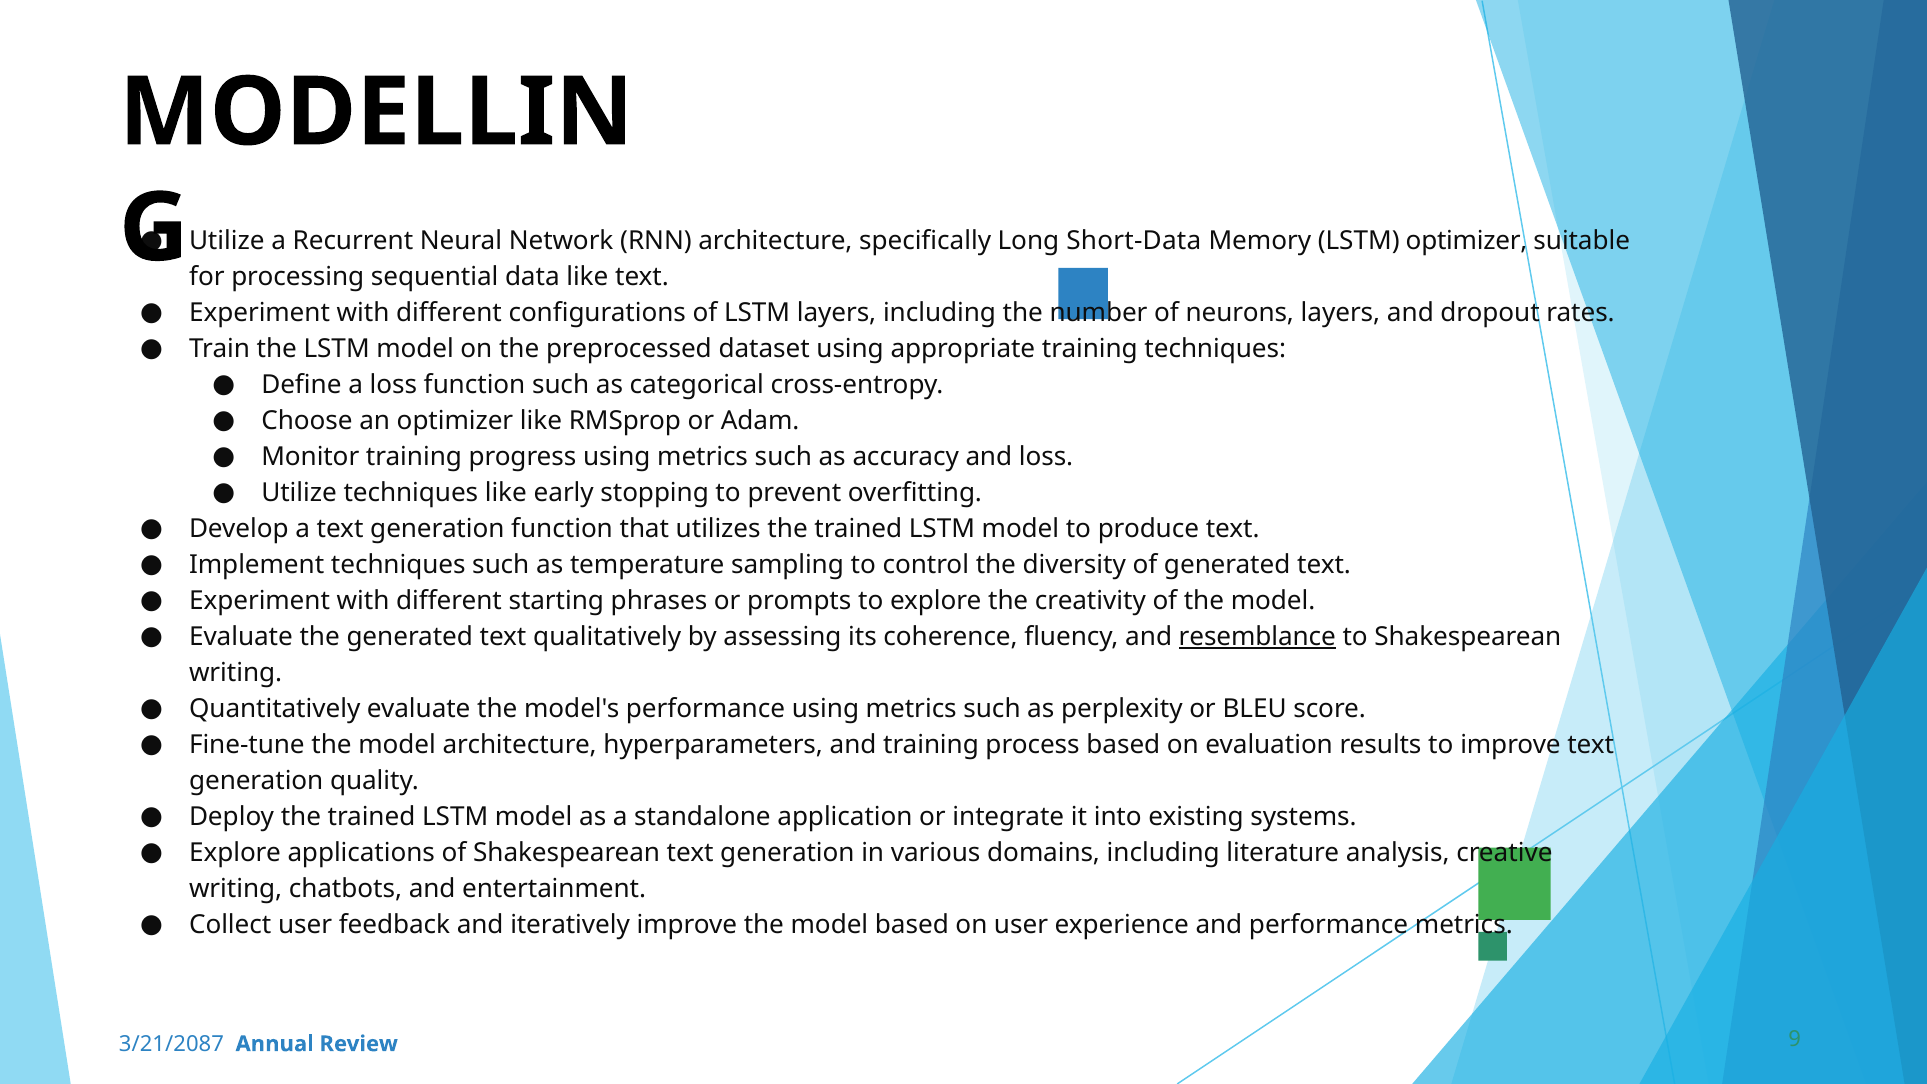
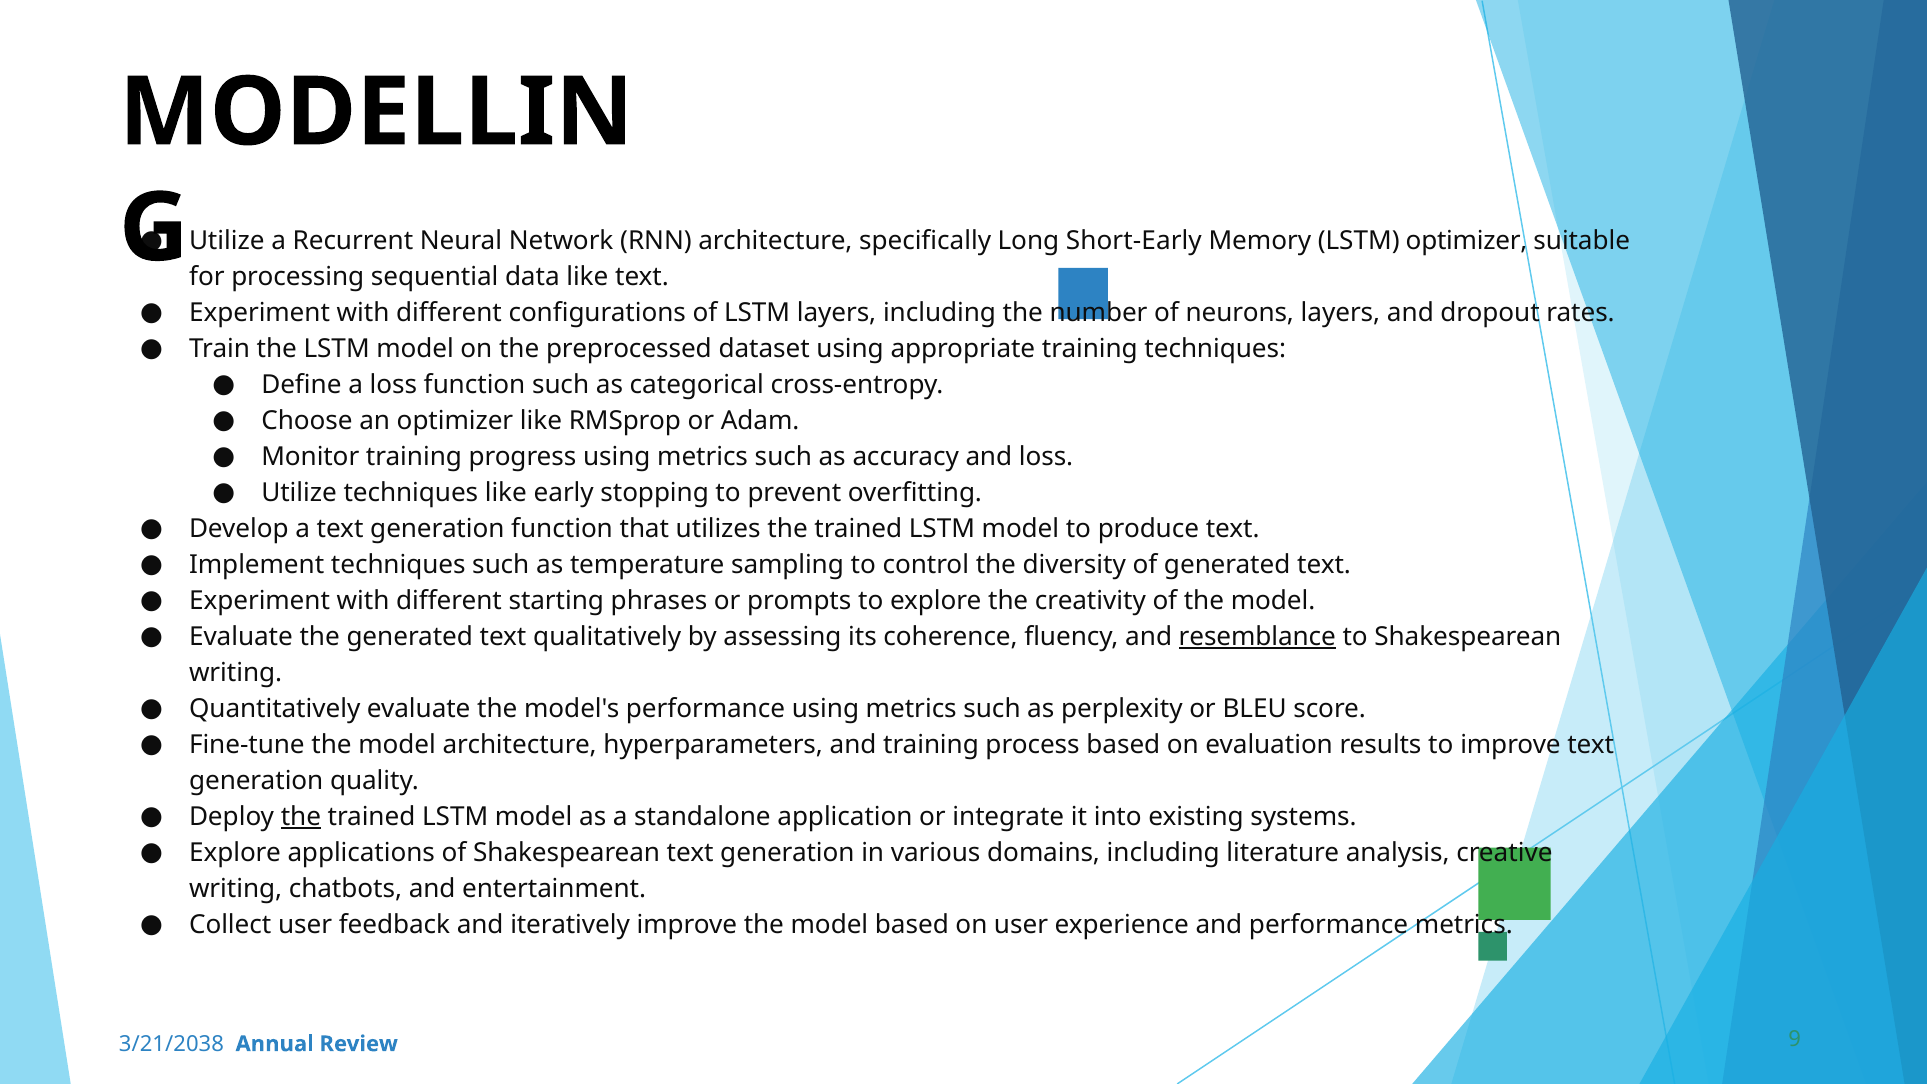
Short-Data: Short-Data -> Short-Early
the at (301, 817) underline: none -> present
3/21/2087: 3/21/2087 -> 3/21/2038
